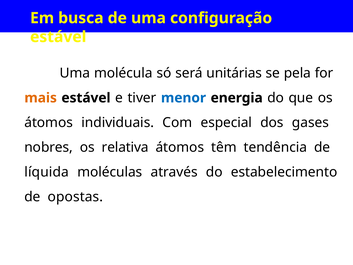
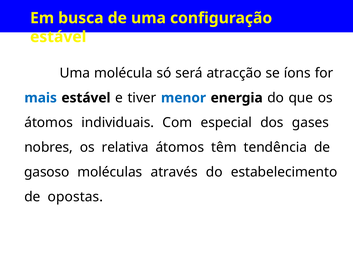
unitárias: unitárias -> atracção
pela: pela -> íons
mais colour: orange -> blue
líquida: líquida -> gasoso
